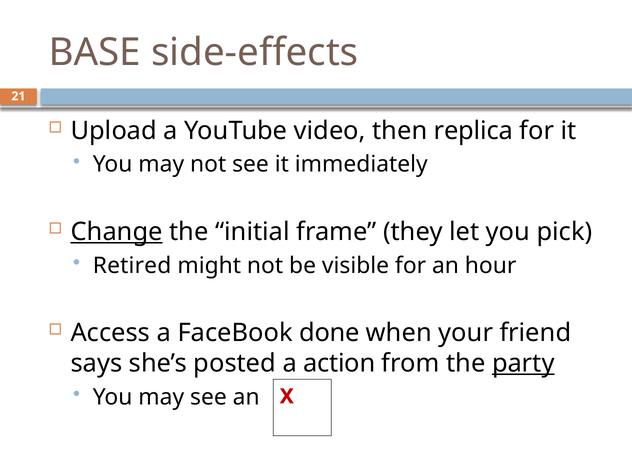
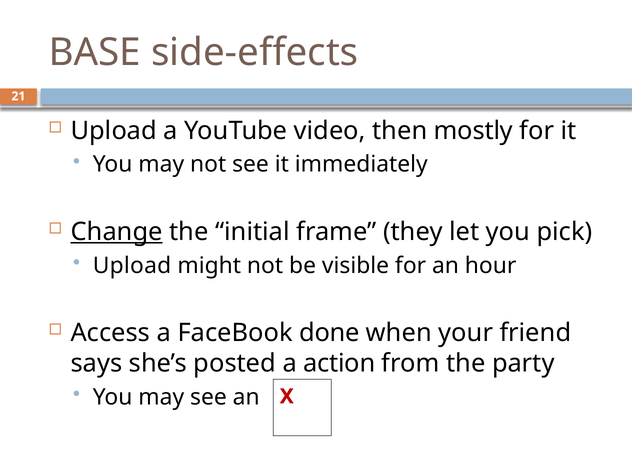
replica: replica -> mostly
Retired at (132, 265): Retired -> Upload
party underline: present -> none
